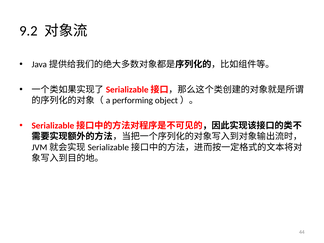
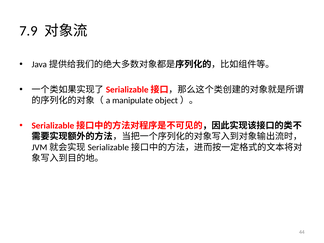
9.2: 9.2 -> 7.9
performing: performing -> manipulate
